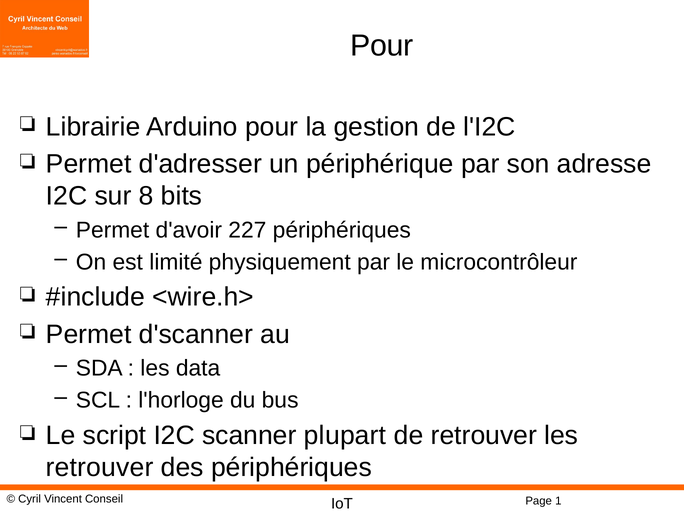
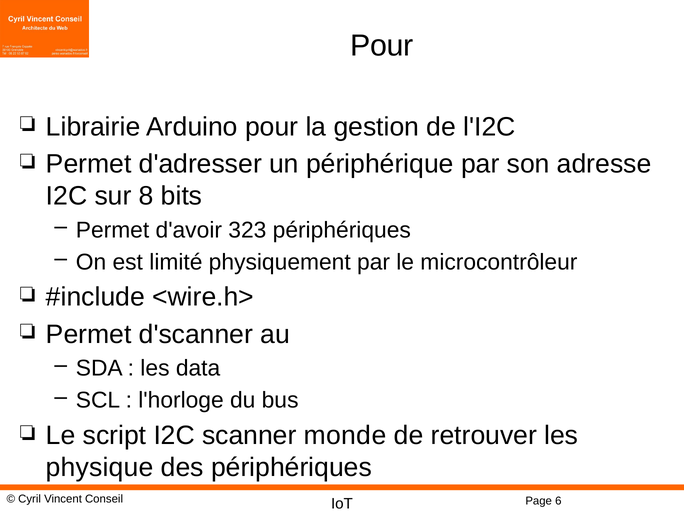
227: 227 -> 323
plupart: plupart -> monde
retrouver at (100, 468): retrouver -> physique
1: 1 -> 6
